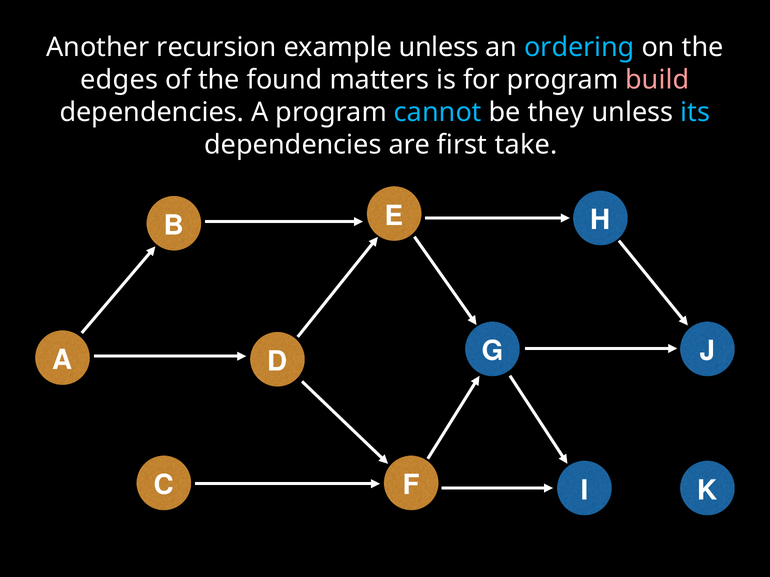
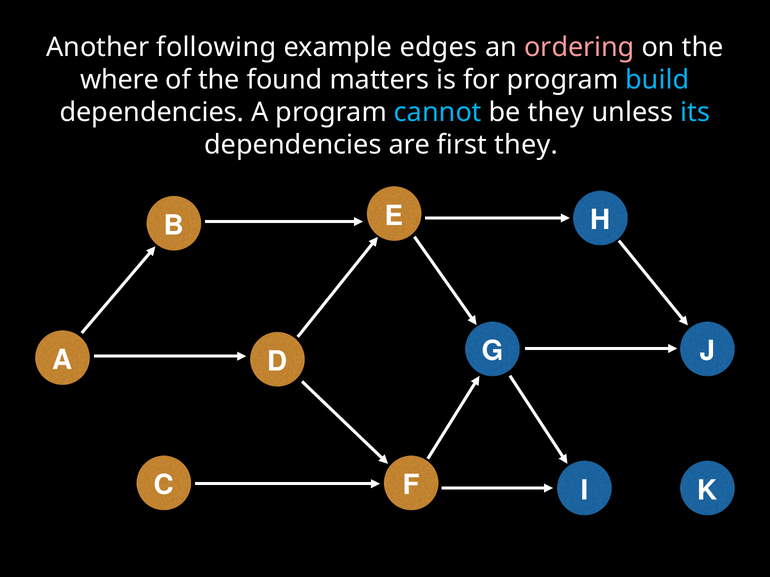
recursion: recursion -> following
example unless: unless -> edges
ordering colour: light blue -> pink
edges: edges -> where
build colour: pink -> light blue
first take: take -> they
